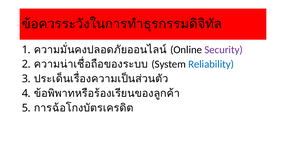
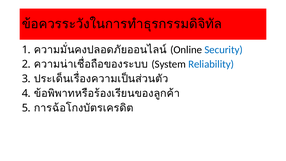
Security colour: purple -> blue
